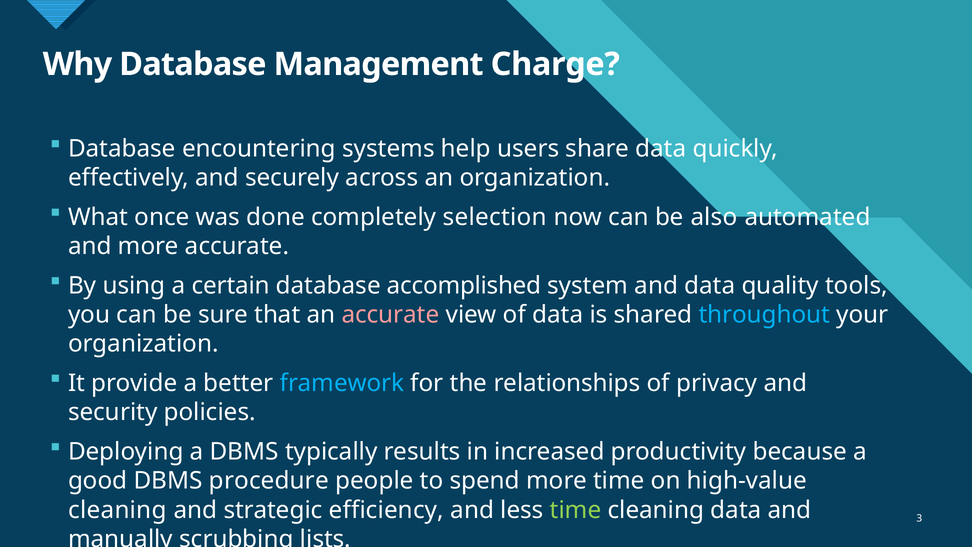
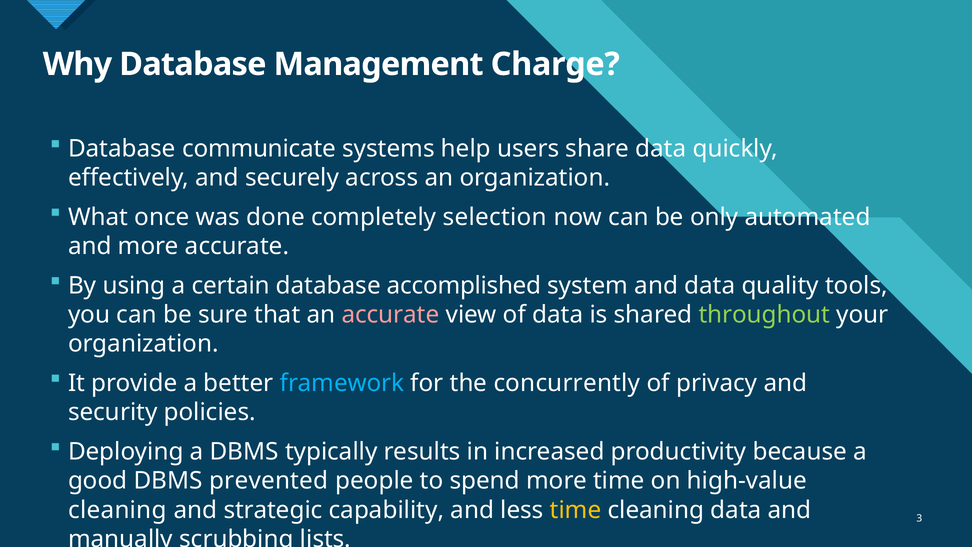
encountering: encountering -> communicate
also: also -> only
throughout colour: light blue -> light green
relationships: relationships -> concurrently
procedure: procedure -> prevented
efficiency: efficiency -> capability
time at (576, 510) colour: light green -> yellow
